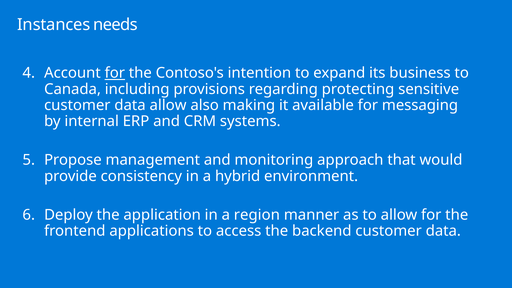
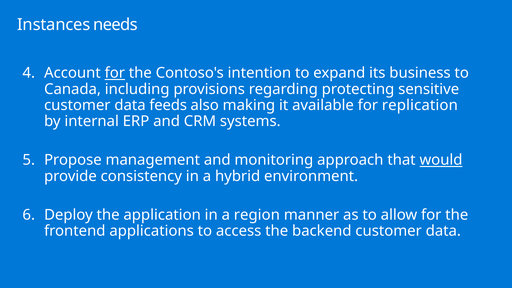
data allow: allow -> feeds
messaging: messaging -> replication
would underline: none -> present
